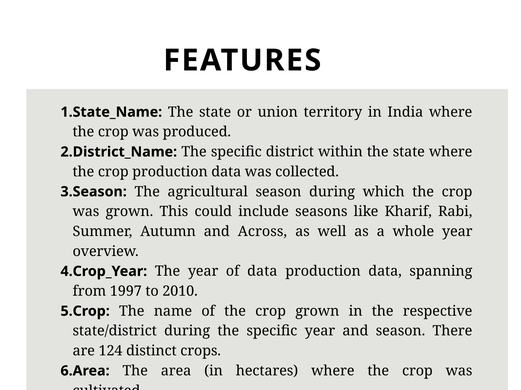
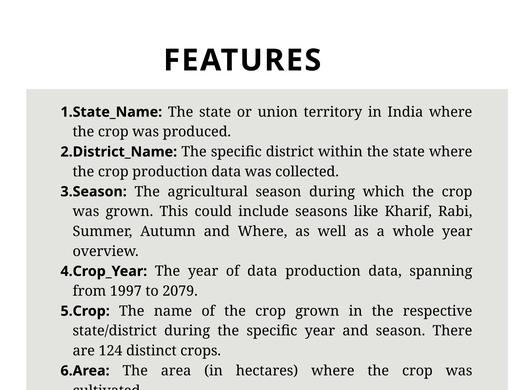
and Across: Across -> Where
2010: 2010 -> 2079
